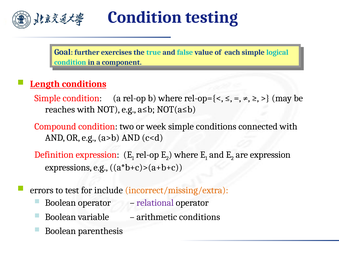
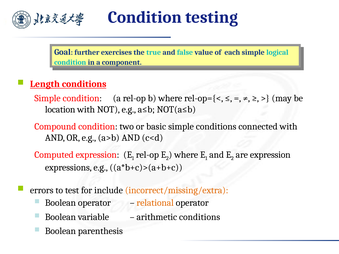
reaches: reaches -> location
week: week -> basic
Definition: Definition -> Computed
relational colour: purple -> orange
